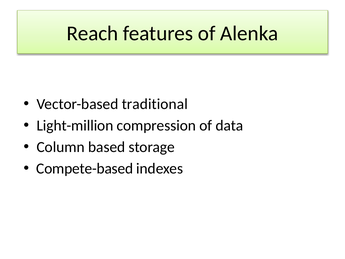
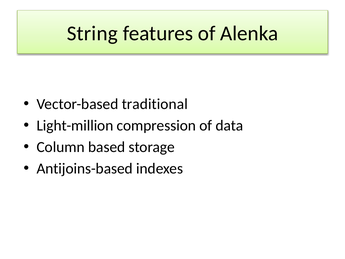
Reach: Reach -> String
Compete-based: Compete-based -> Antijoins-based
